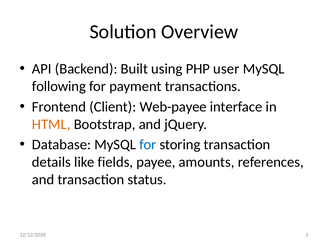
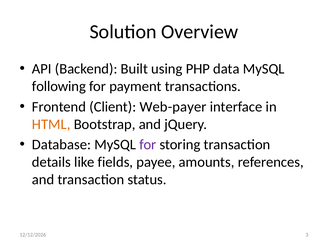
user: user -> data
Web-payee: Web-payee -> Web-payer
for at (148, 145) colour: blue -> purple
